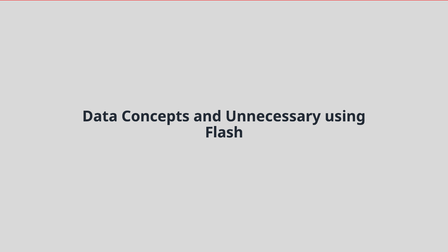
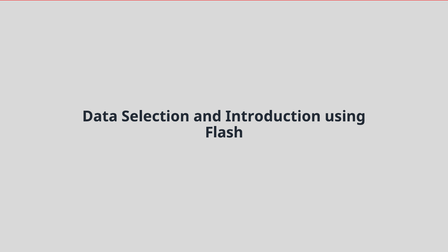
Concepts: Concepts -> Selection
Unnecessary: Unnecessary -> Introduction
